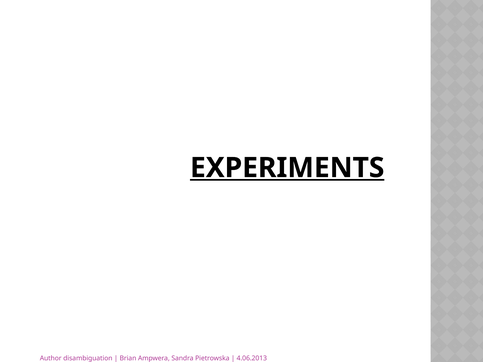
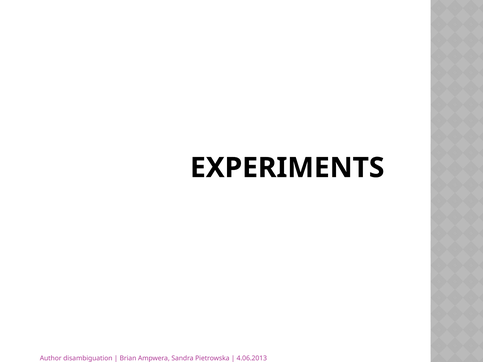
EXPERIMENTS underline: present -> none
